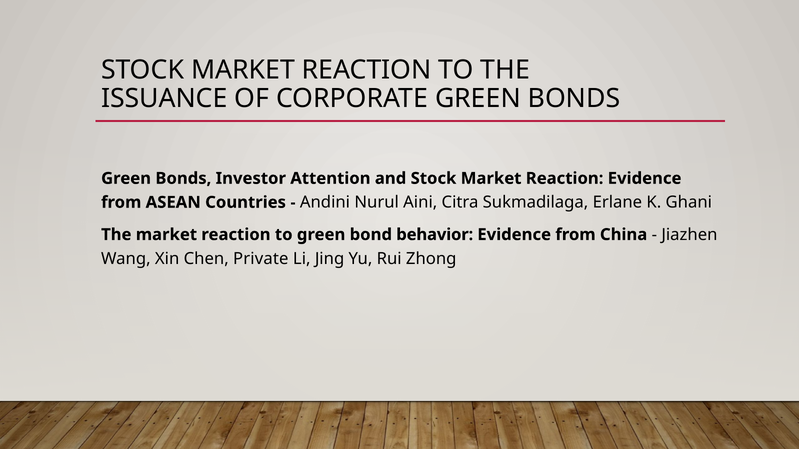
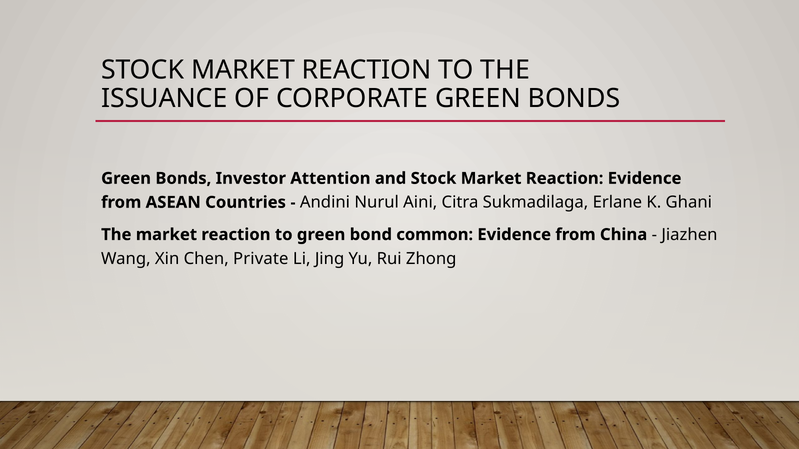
behavior: behavior -> common
